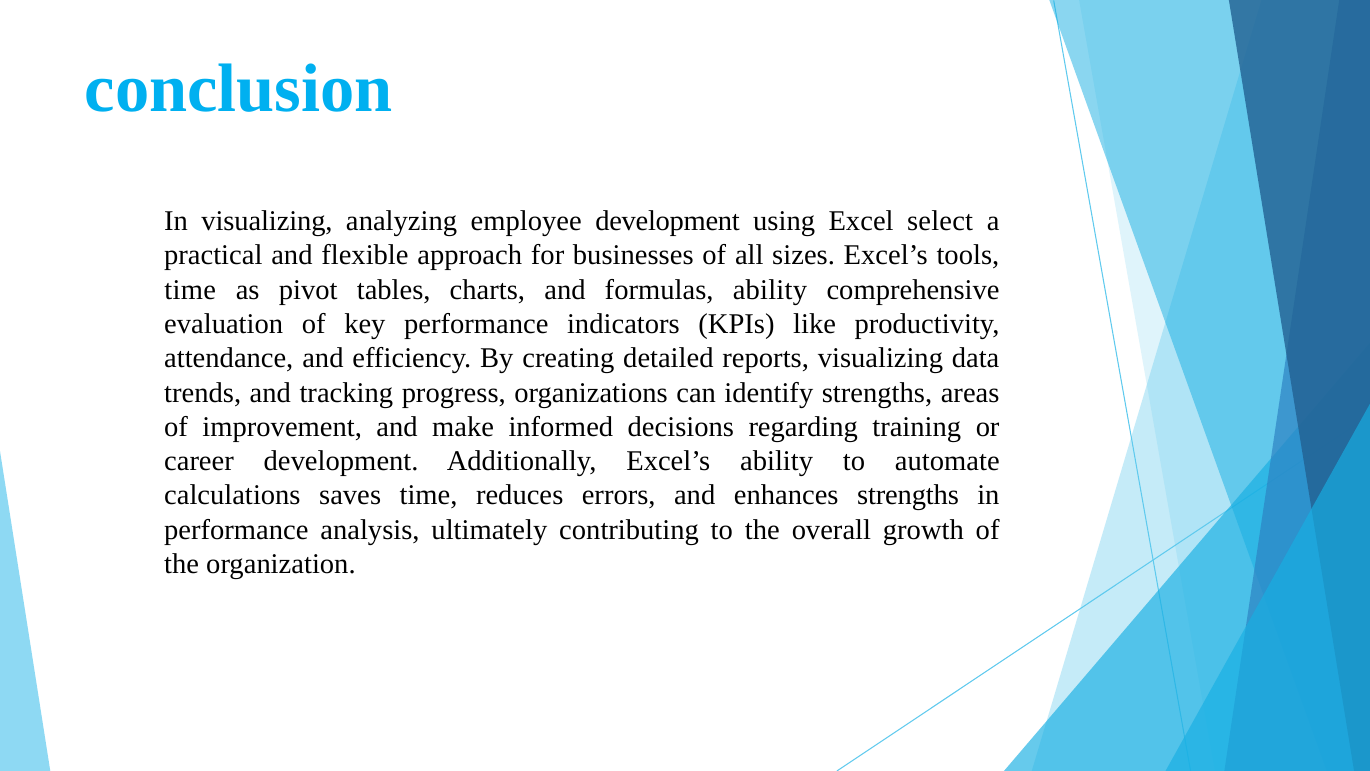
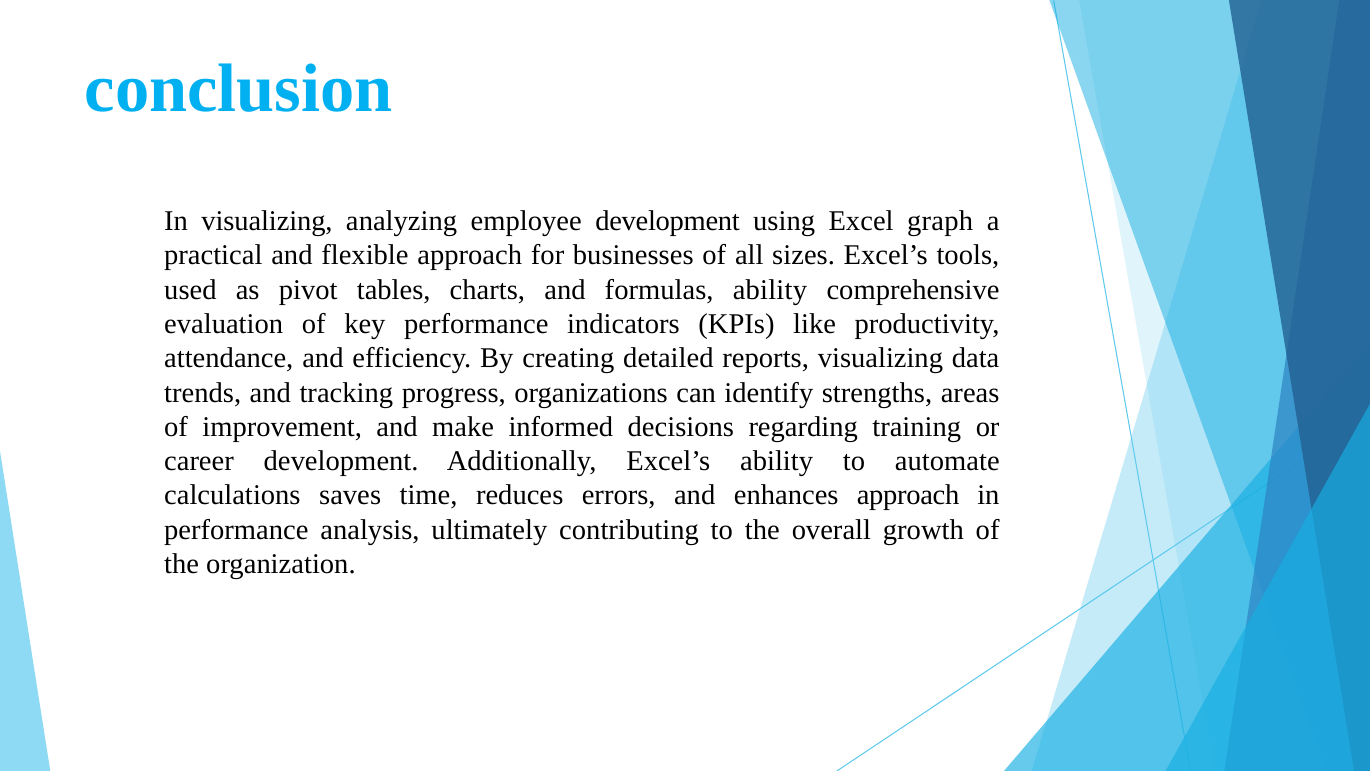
select: select -> graph
time at (190, 290): time -> used
enhances strengths: strengths -> approach
